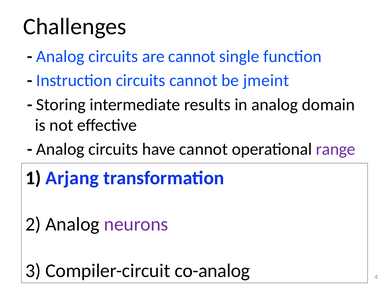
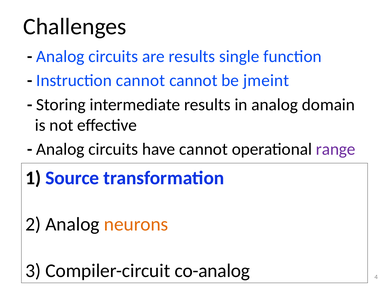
are cannot: cannot -> results
Instruction circuits: circuits -> cannot
Arjang: Arjang -> Source
neurons colour: purple -> orange
